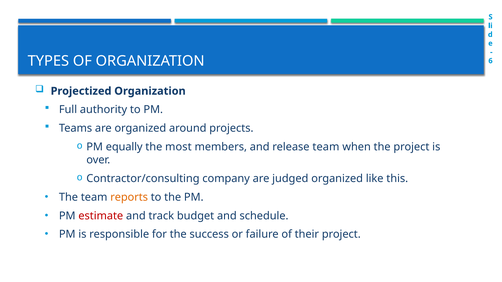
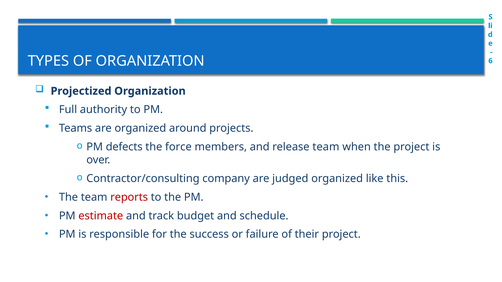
equally: equally -> defects
most: most -> force
reports colour: orange -> red
